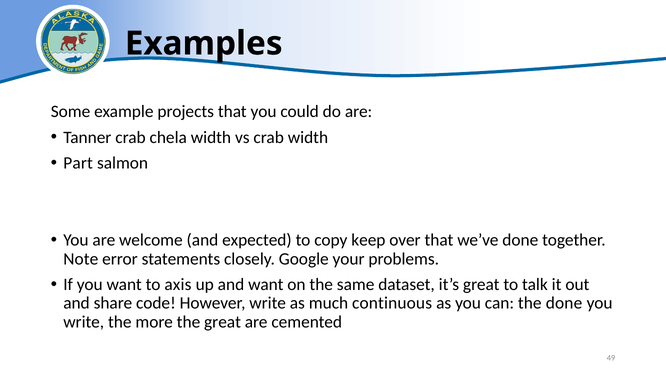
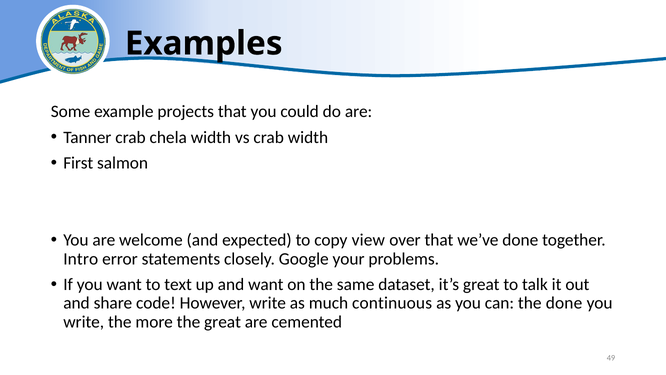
Part: Part -> First
keep: keep -> view
Note: Note -> Intro
axis: axis -> text
